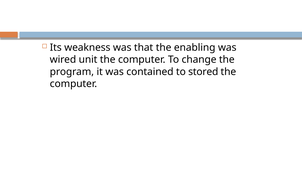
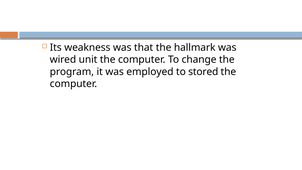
enabling: enabling -> hallmark
contained: contained -> employed
